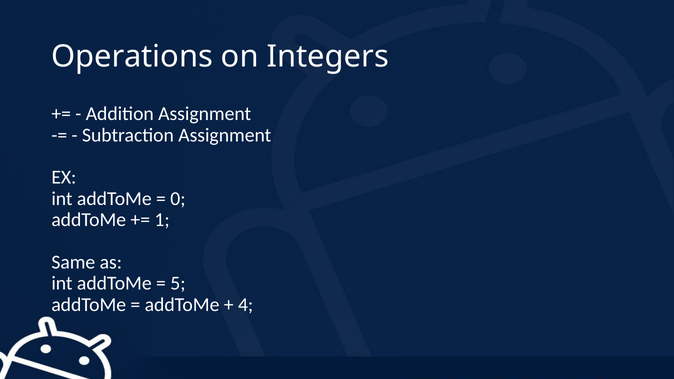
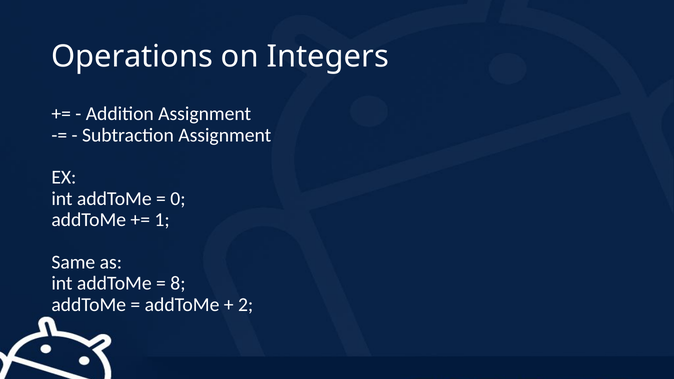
5: 5 -> 8
4: 4 -> 2
